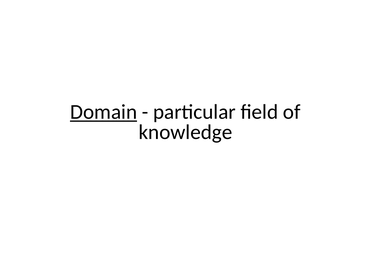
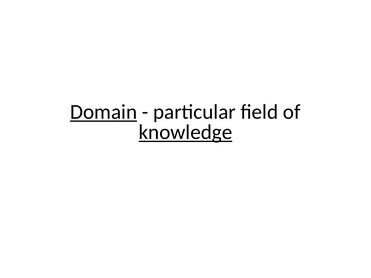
knowledge underline: none -> present
